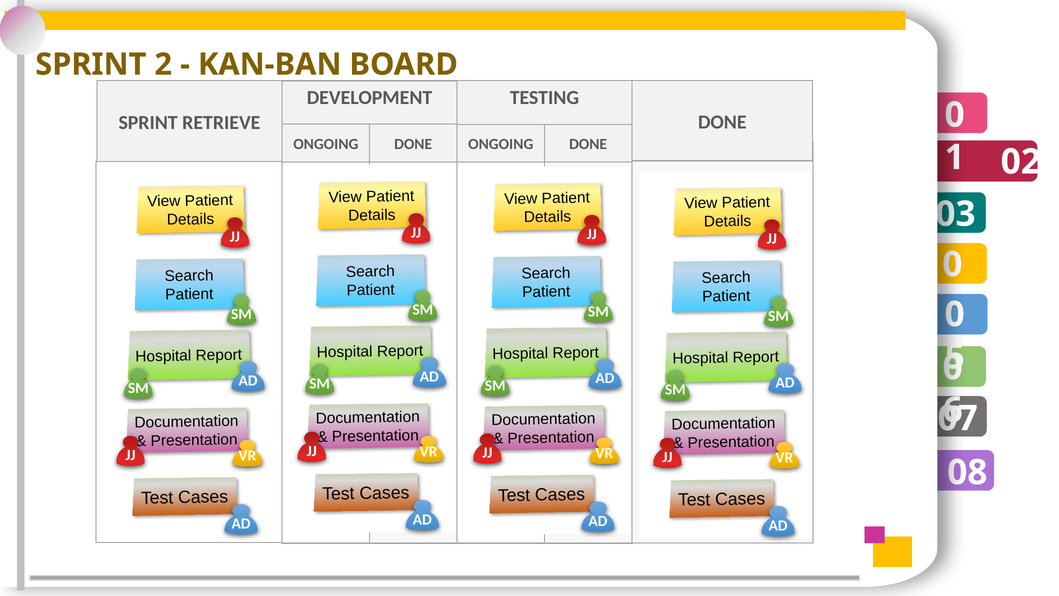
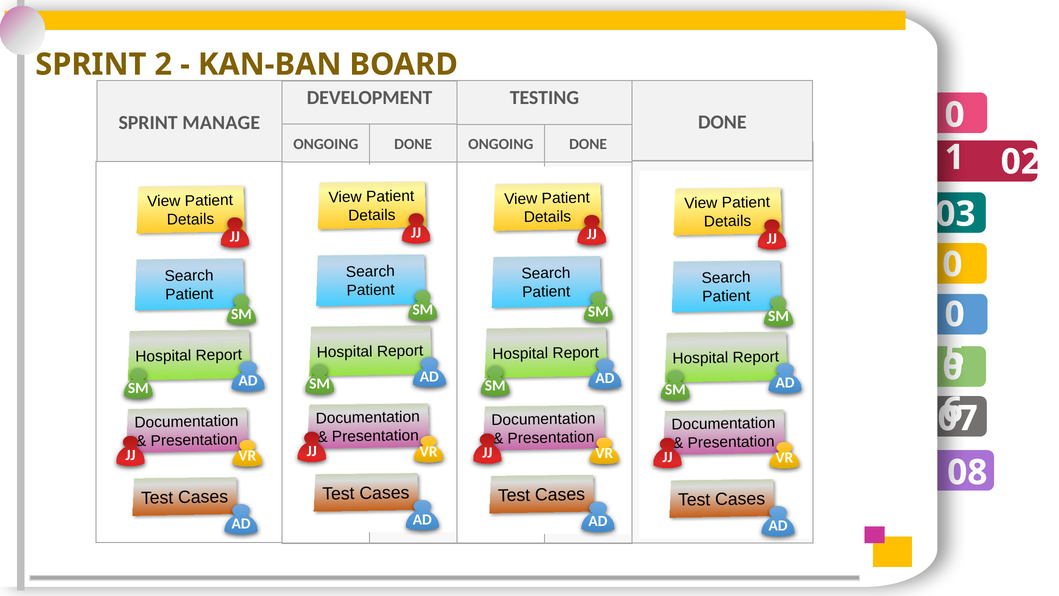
RETRIEVE: RETRIEVE -> MANAGE
